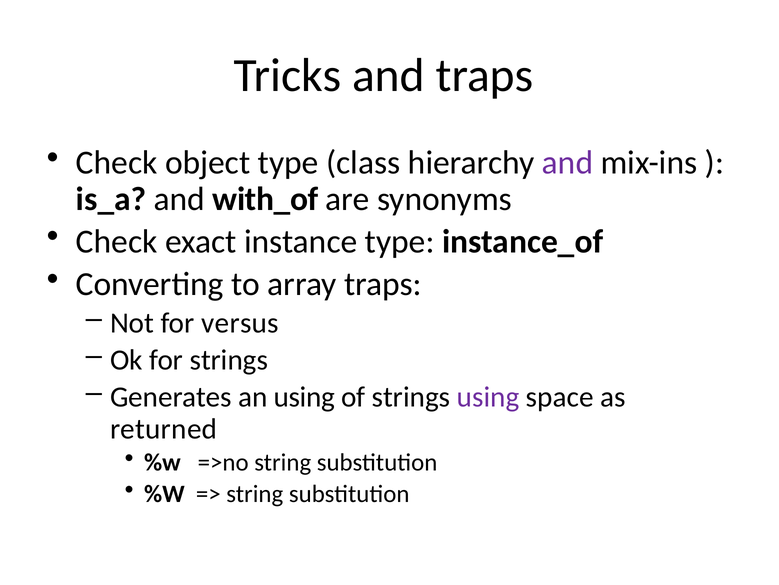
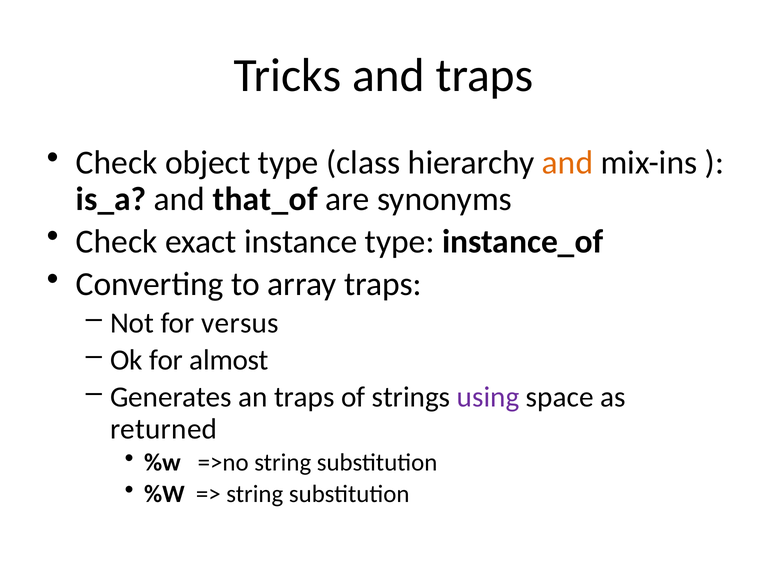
and at (568, 163) colour: purple -> orange
with_of: with_of -> that_of
for strings: strings -> almost
an using: using -> traps
